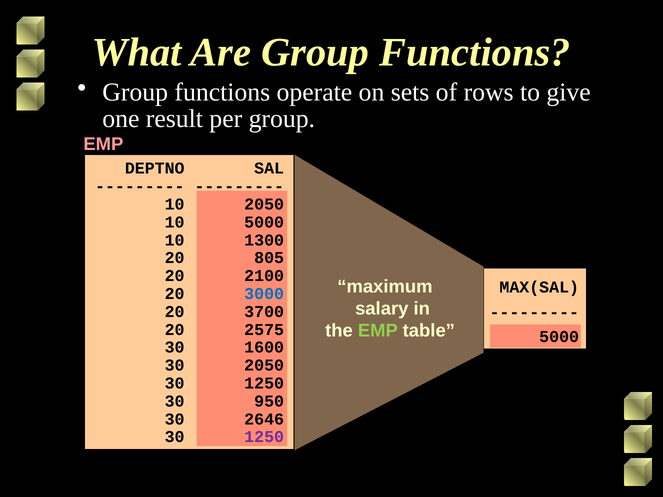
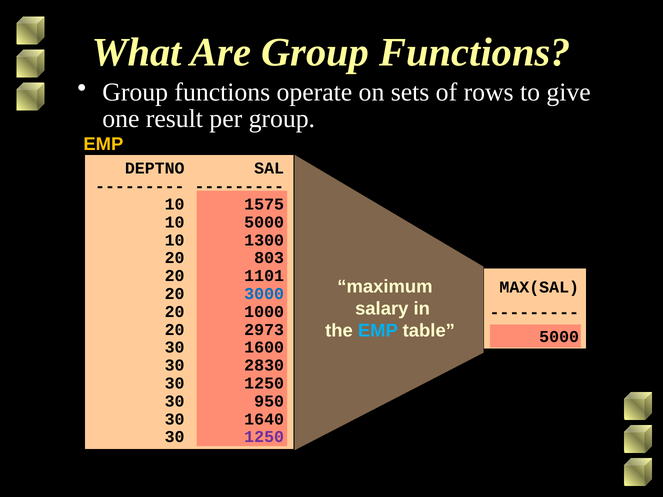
EMP at (103, 144) colour: pink -> yellow
10 2050: 2050 -> 1575
805: 805 -> 803
2100: 2100 -> 1101
3700: 3700 -> 1000
EMP at (378, 331) colour: light green -> light blue
2575: 2575 -> 2973
30 2050: 2050 -> 2830
2646: 2646 -> 1640
